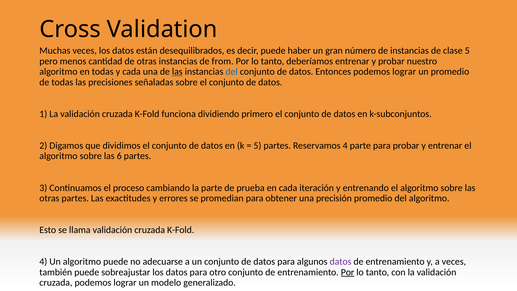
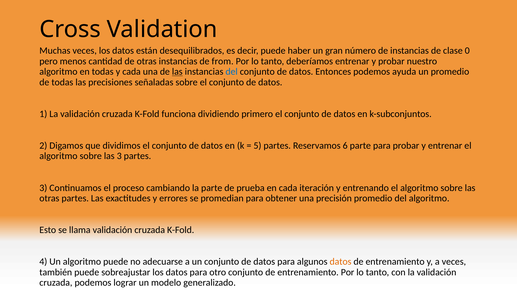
clase 5: 5 -> 0
Entonces podemos lograr: lograr -> ayuda
Reservamos 4: 4 -> 6
las 6: 6 -> 3
datos at (341, 262) colour: purple -> orange
Por at (348, 272) underline: present -> none
